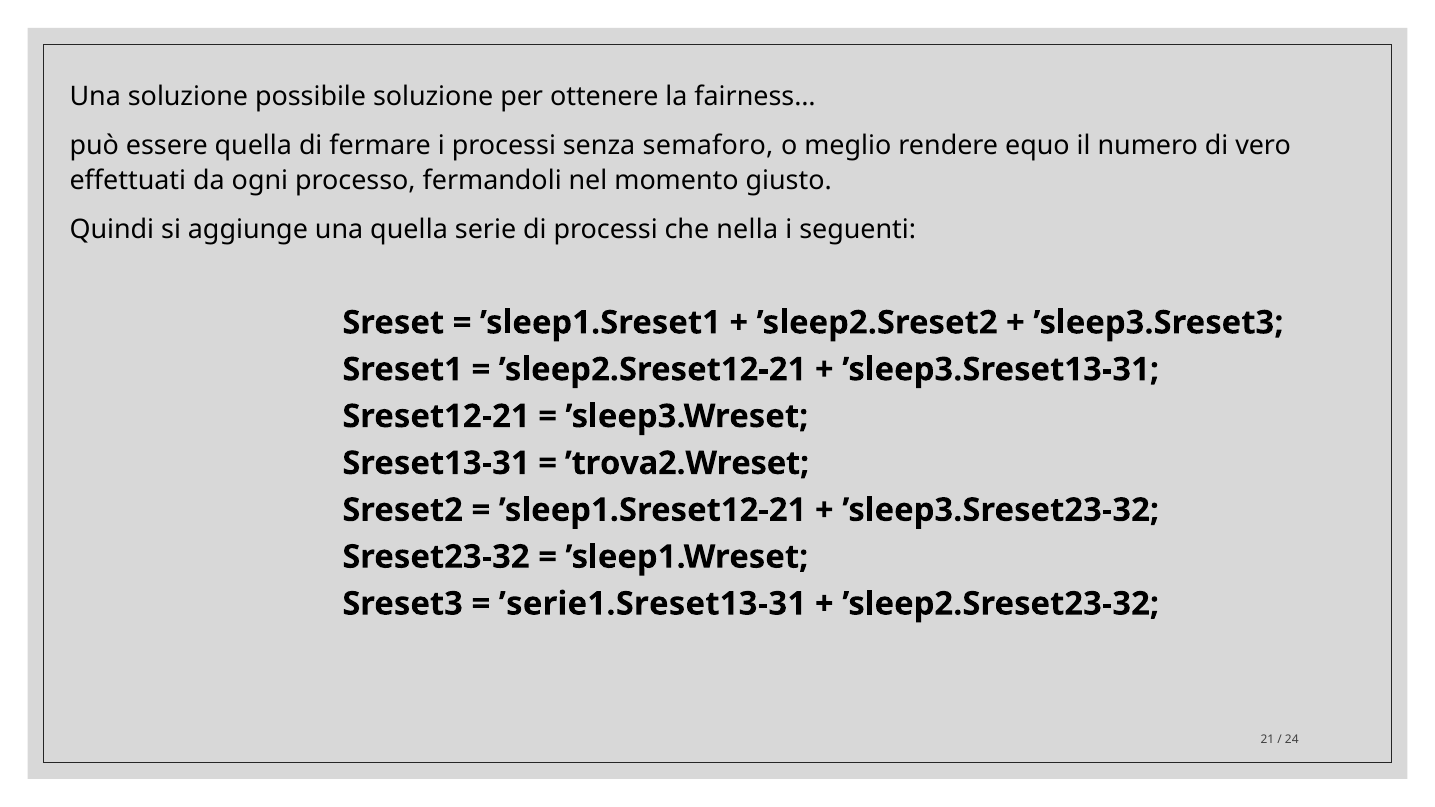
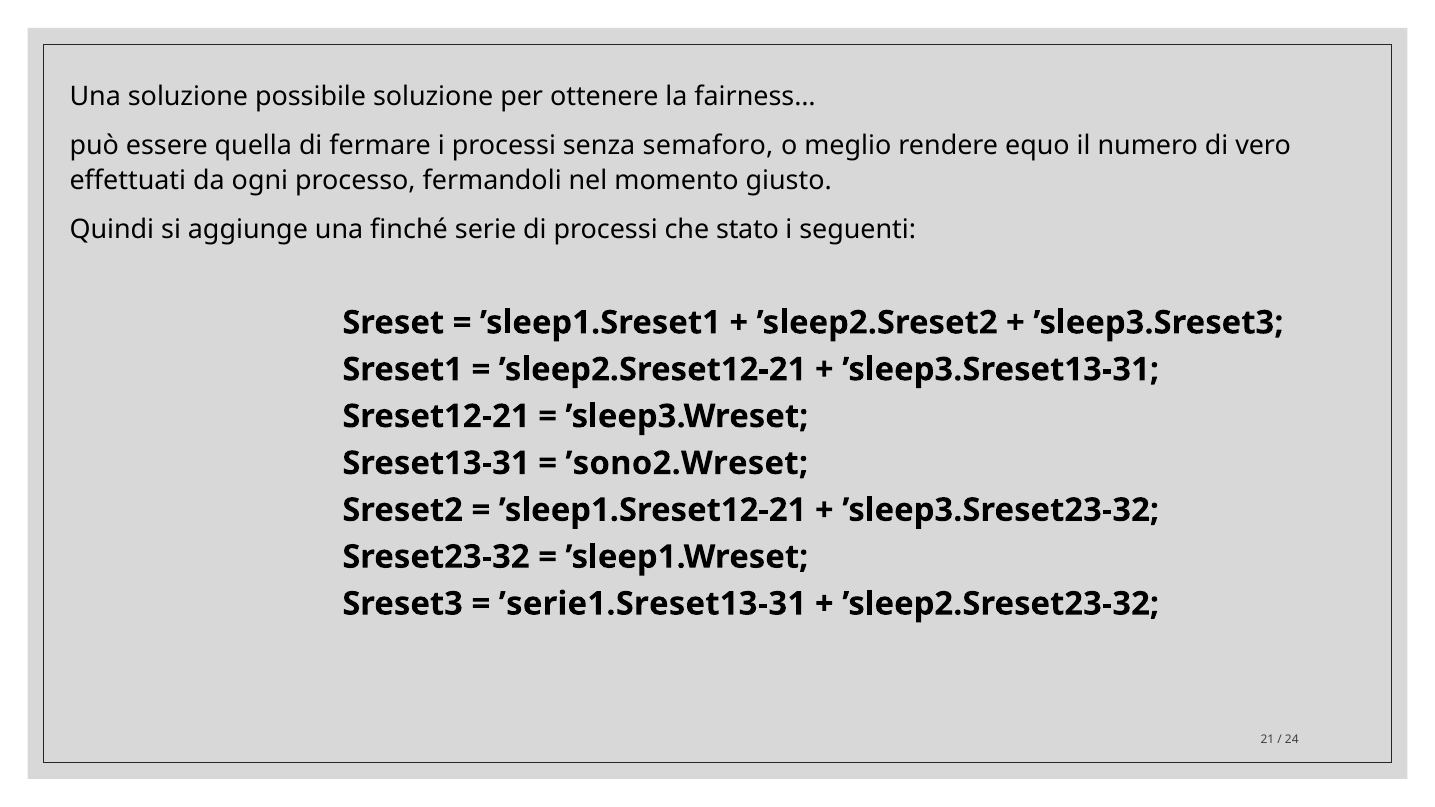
una quella: quella -> finché
nella: nella -> stato
’trova2.Wreset: ’trova2.Wreset -> ’sono2.Wreset
